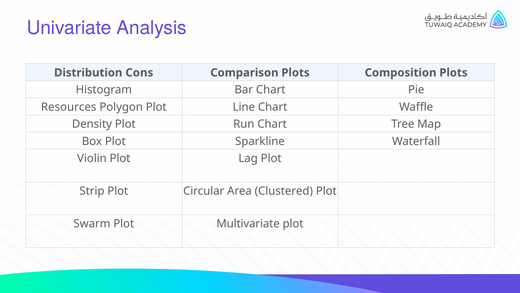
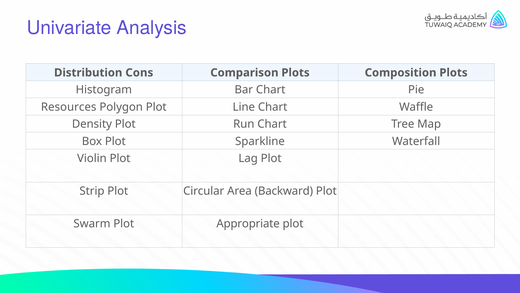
Clustered: Clustered -> Backward
Multivariate: Multivariate -> Appropriate
